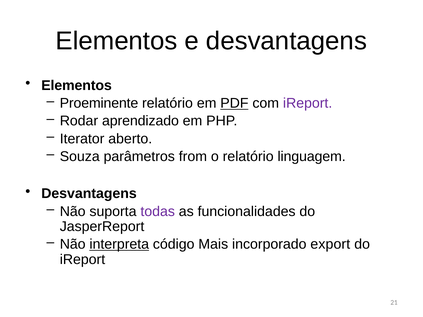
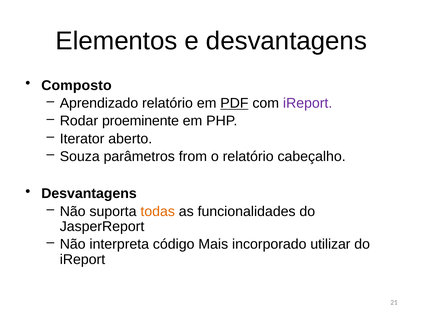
Elementos at (77, 86): Elementos -> Composto
Proeminente: Proeminente -> Aprendizado
aprendizado: aprendizado -> proeminente
linguagem: linguagem -> cabeçalho
todas colour: purple -> orange
interpreta underline: present -> none
export: export -> utilizar
